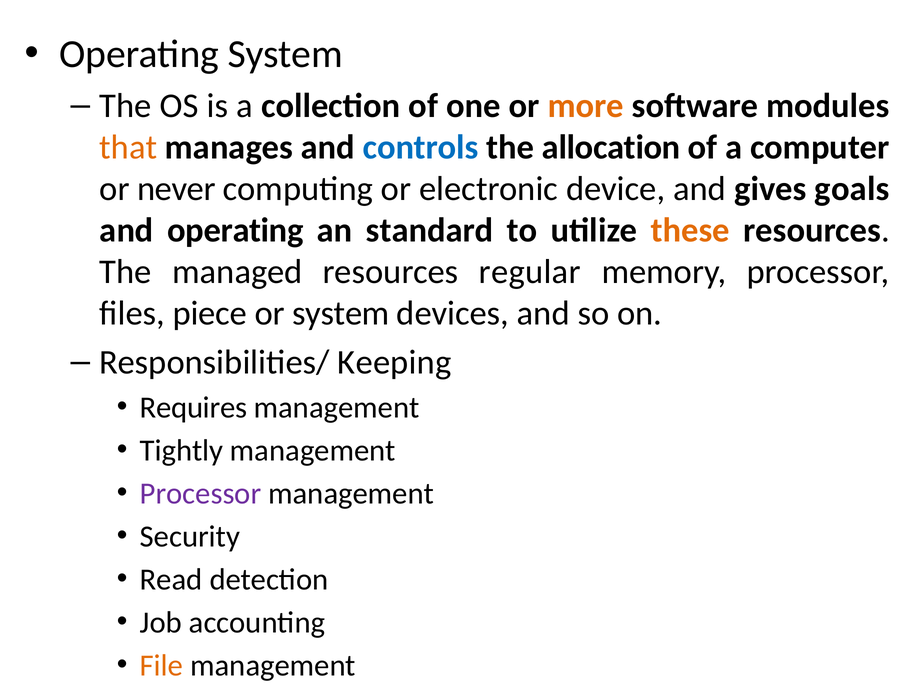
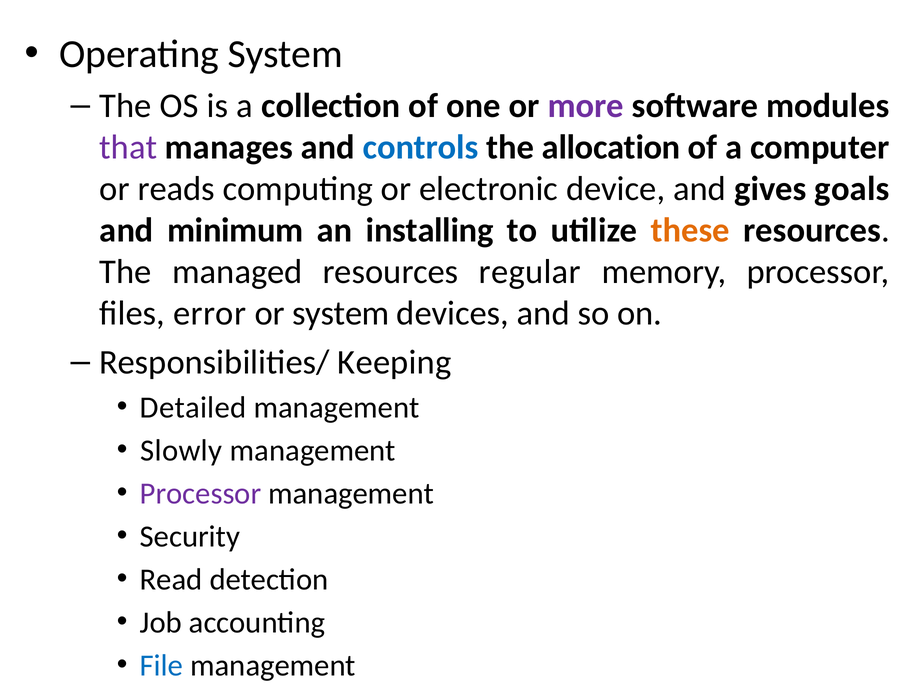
more colour: orange -> purple
that colour: orange -> purple
never: never -> reads
and operating: operating -> minimum
standard: standard -> installing
piece: piece -> error
Requires: Requires -> Detailed
Tightly: Tightly -> Slowly
File colour: orange -> blue
